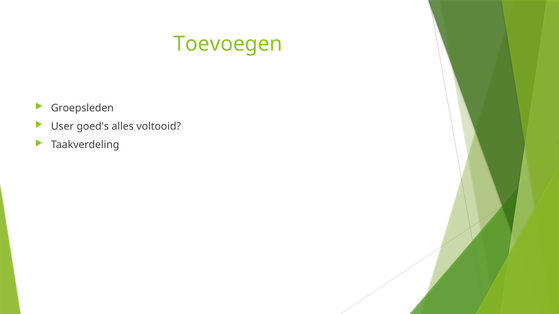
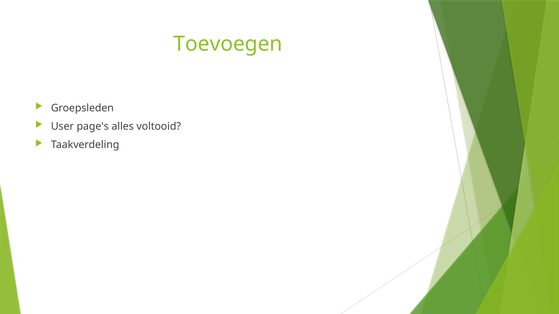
goed's: goed's -> page's
